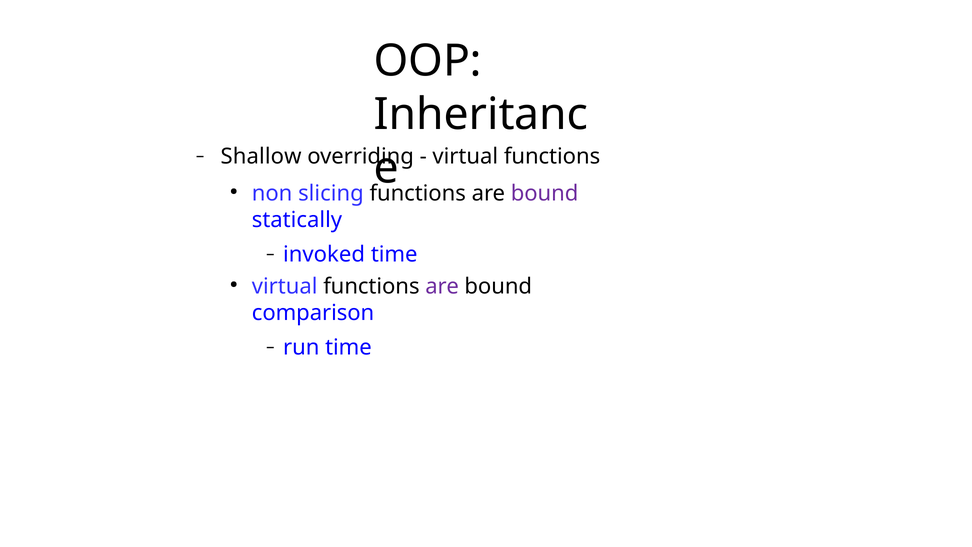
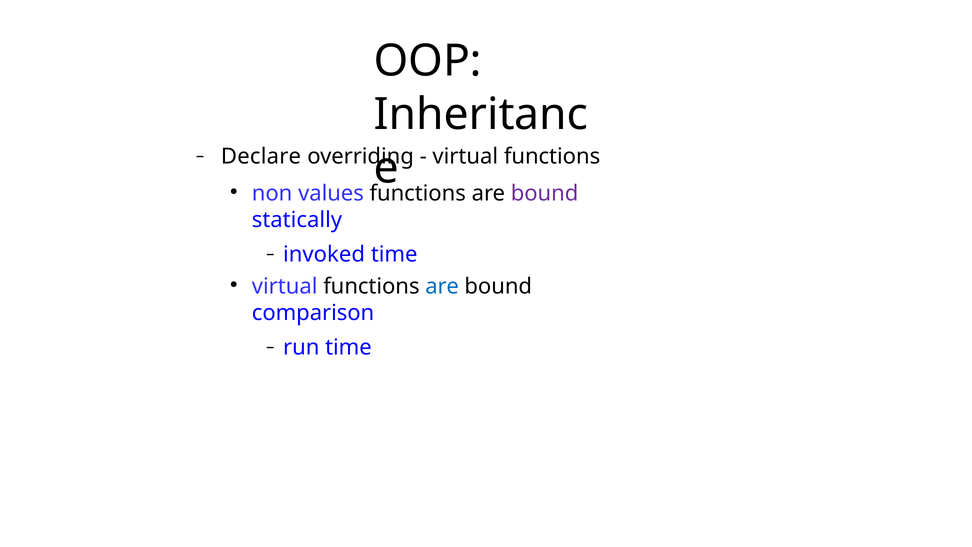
Shallow: Shallow -> Declare
slicing: slicing -> values
are at (442, 286) colour: purple -> blue
